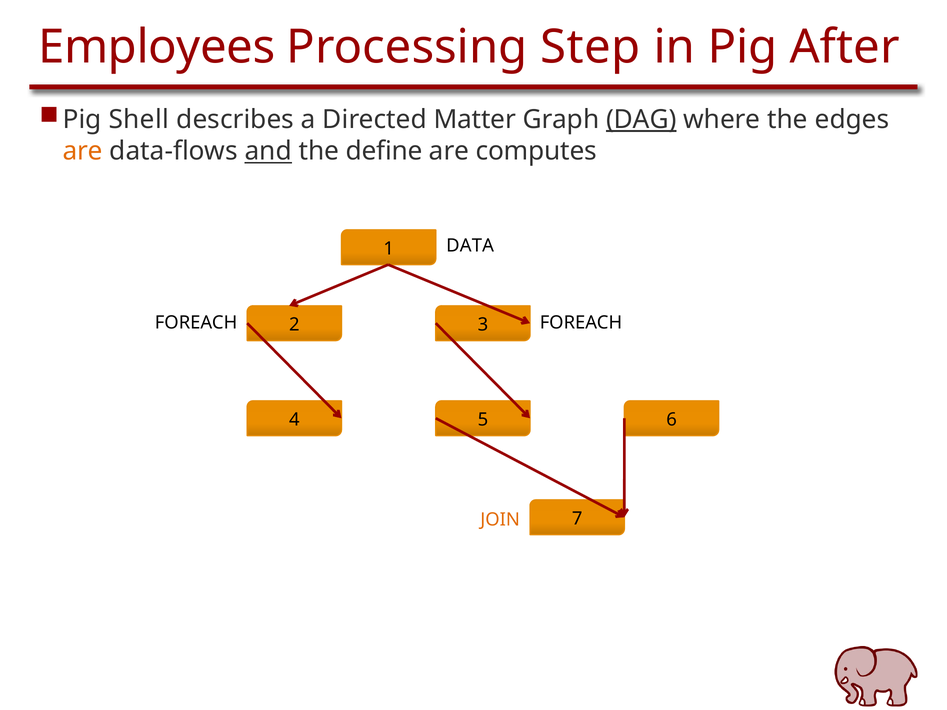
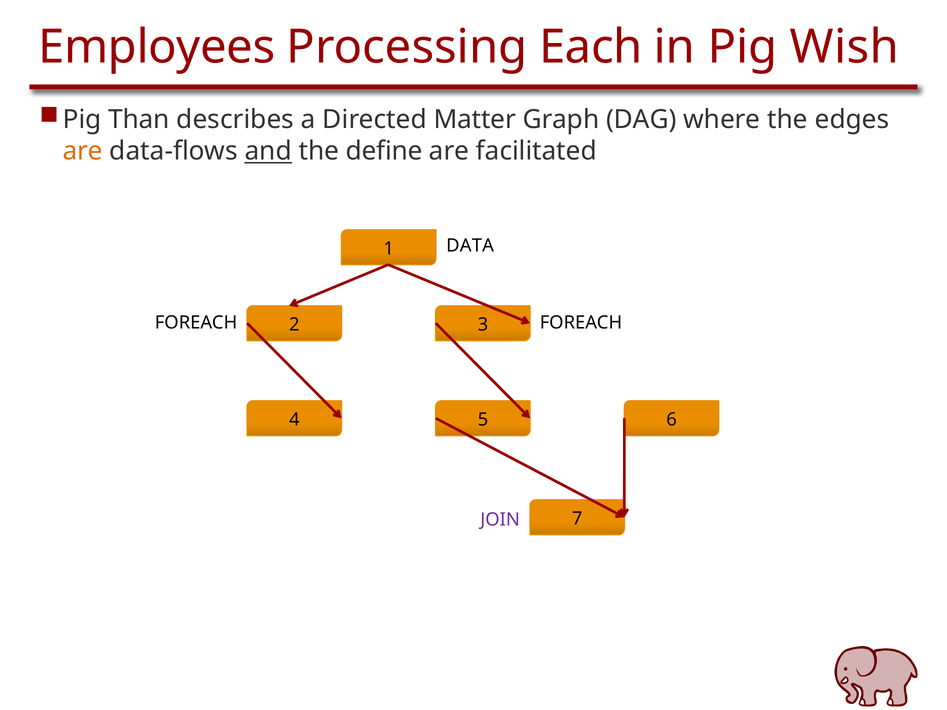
Step: Step -> Each
After: After -> Wish
Shell: Shell -> Than
DAG underline: present -> none
computes: computes -> facilitated
JOIN colour: orange -> purple
